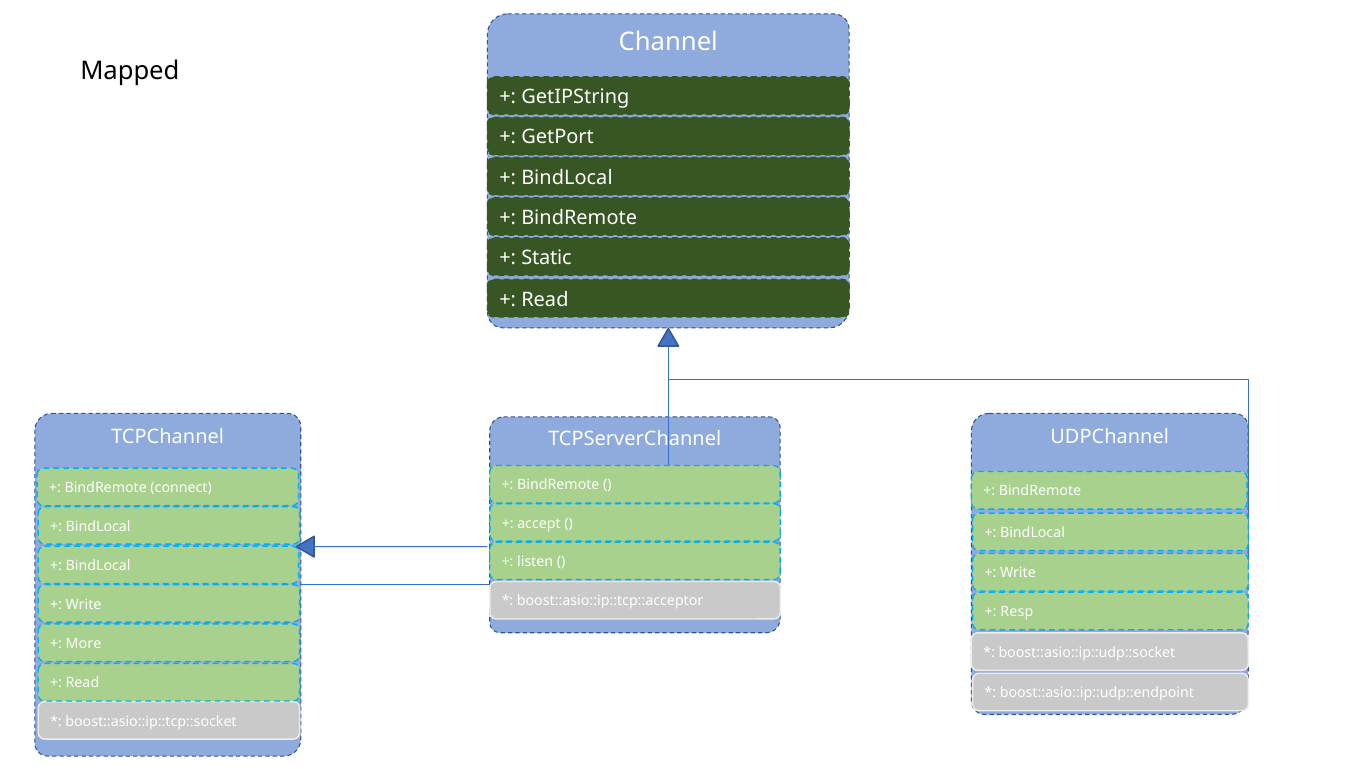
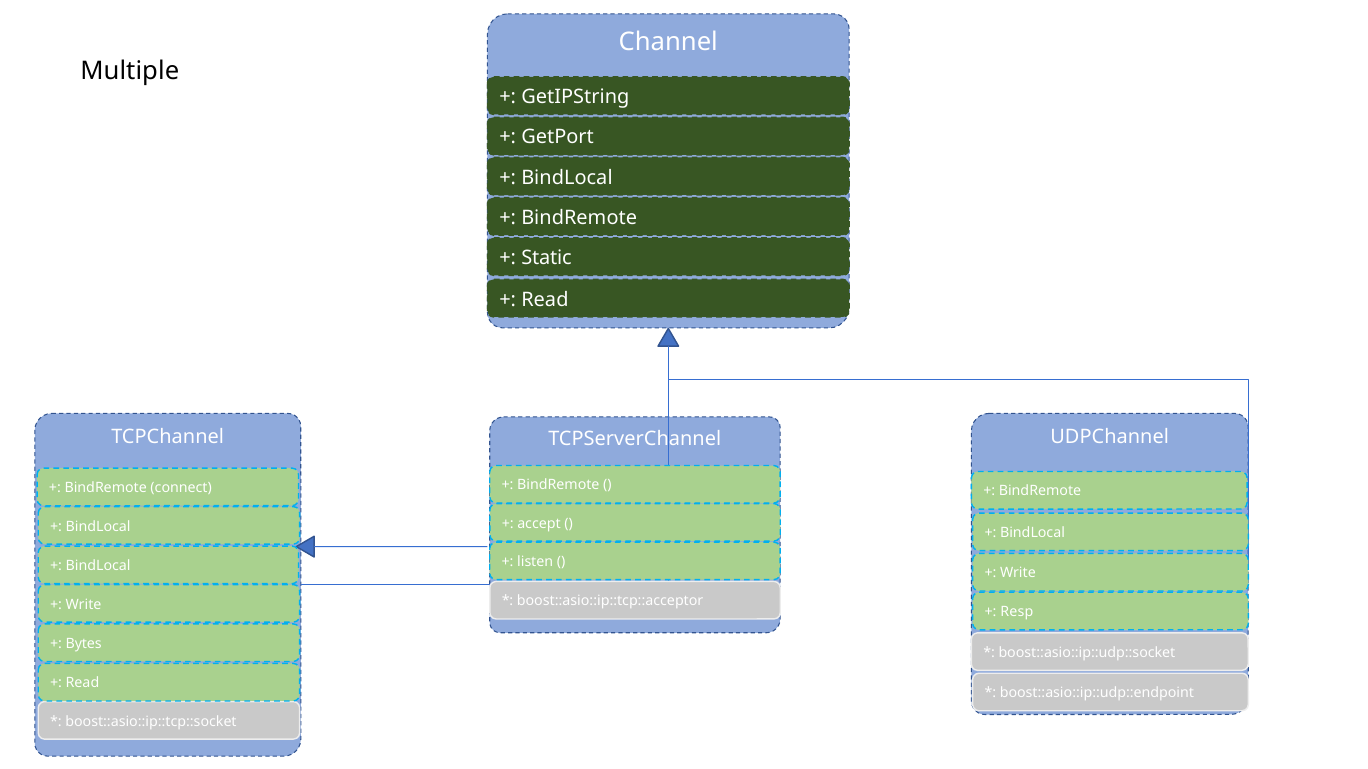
Mapped: Mapped -> Multiple
More: More -> Bytes
